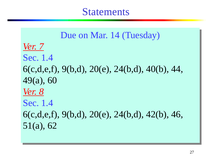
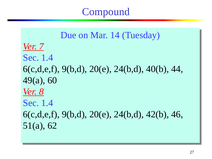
Statements: Statements -> Compound
